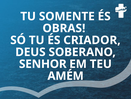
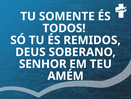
OBRAS: OBRAS -> TODOS
CRIADOR: CRIADOR -> REMIDOS
